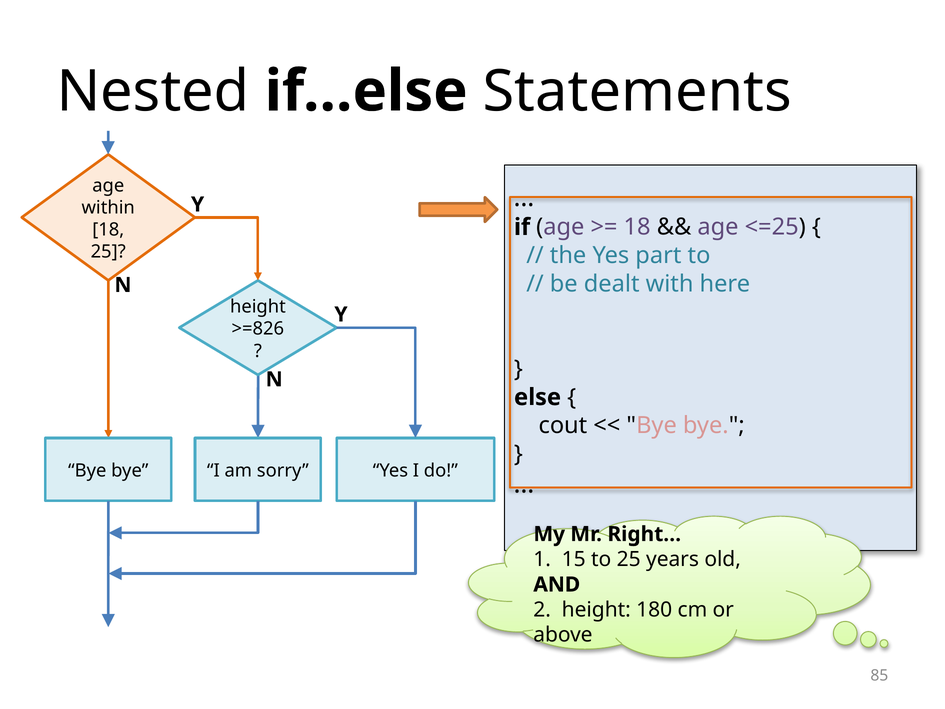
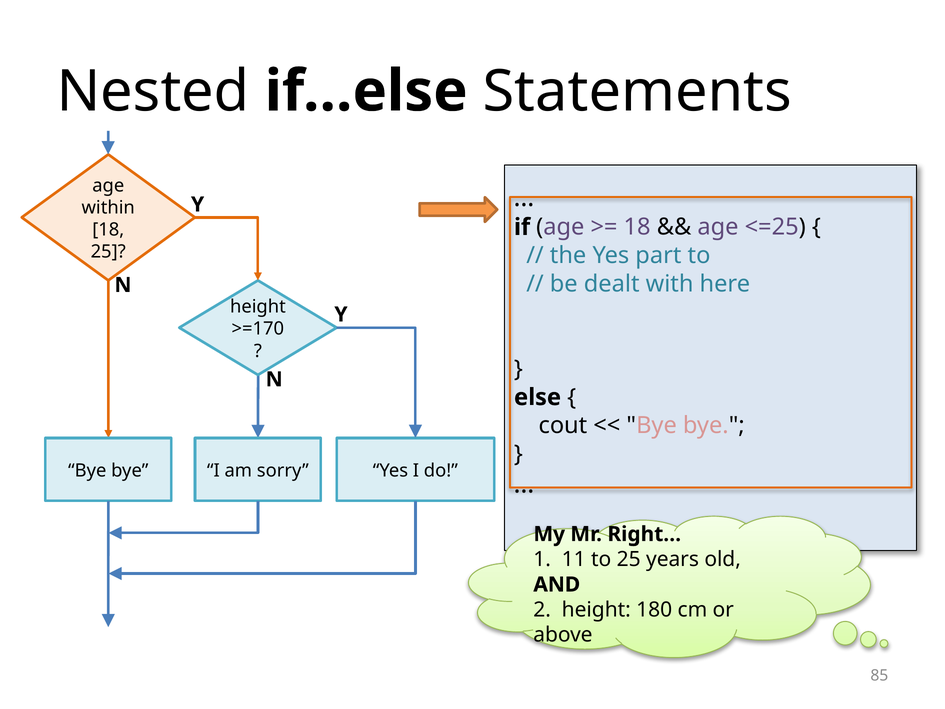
>=826: >=826 -> >=170
15: 15 -> 11
